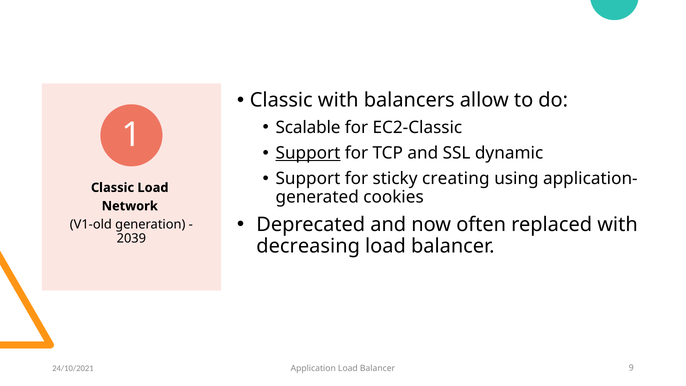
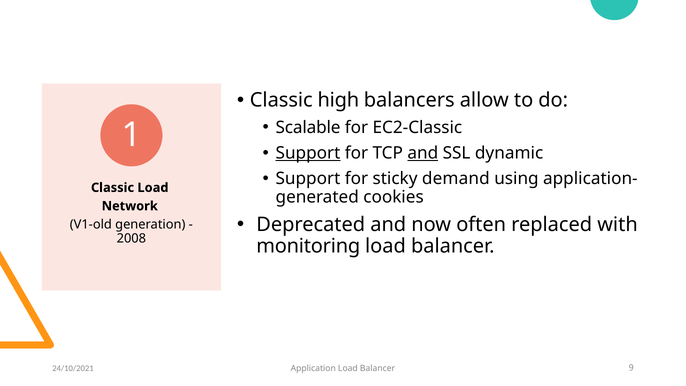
Classic with: with -> high
and at (423, 153) underline: none -> present
creating: creating -> demand
2039: 2039 -> 2008
decreasing: decreasing -> monitoring
